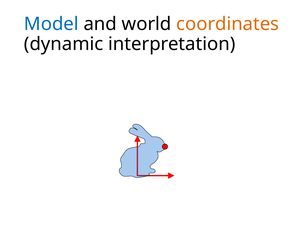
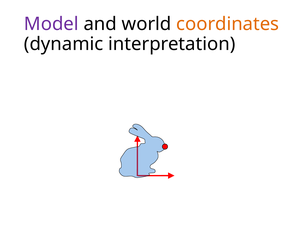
Model colour: blue -> purple
